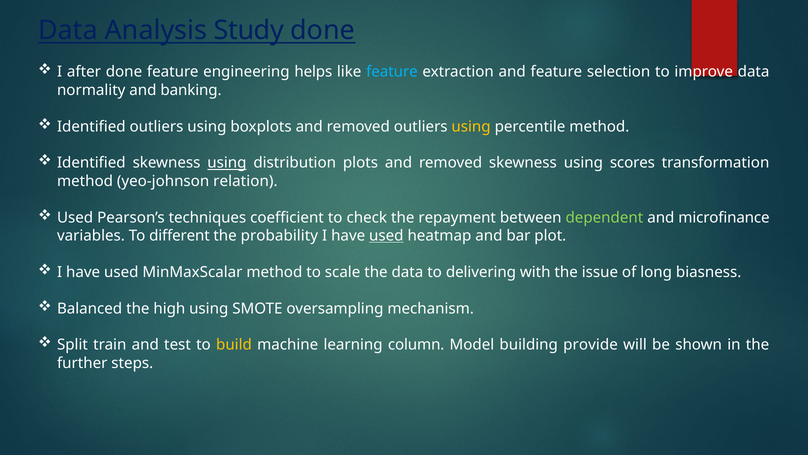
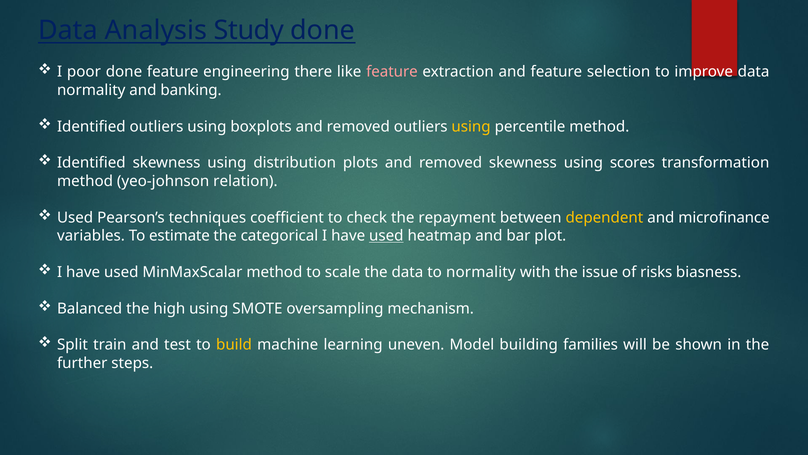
after: after -> poor
helps: helps -> there
feature at (392, 72) colour: light blue -> pink
using at (227, 163) underline: present -> none
dependent colour: light green -> yellow
different: different -> estimate
probability: probability -> categorical
to delivering: delivering -> normality
long: long -> risks
column: column -> uneven
provide: provide -> families
